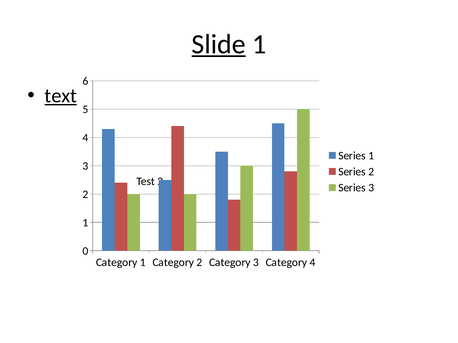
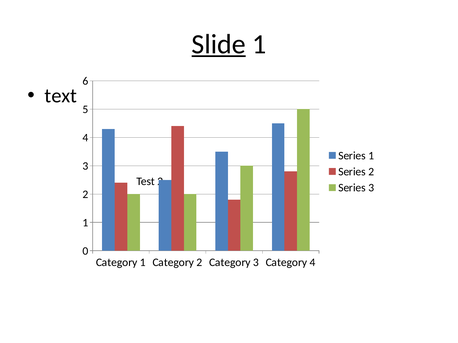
text underline: present -> none
